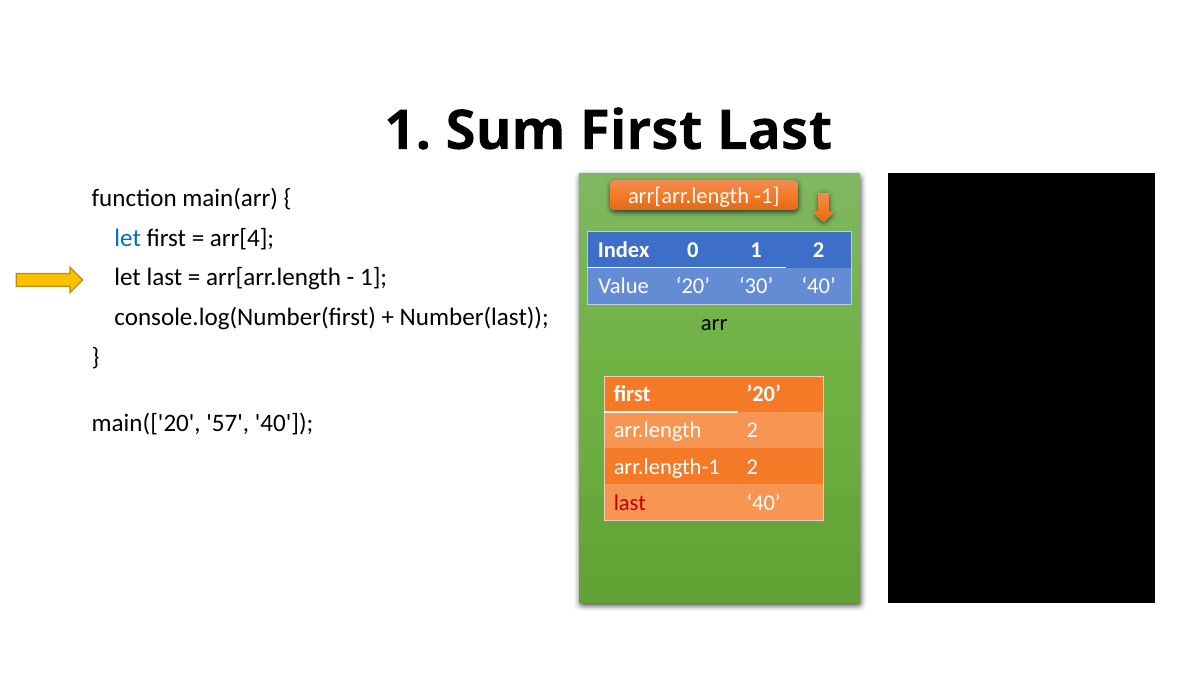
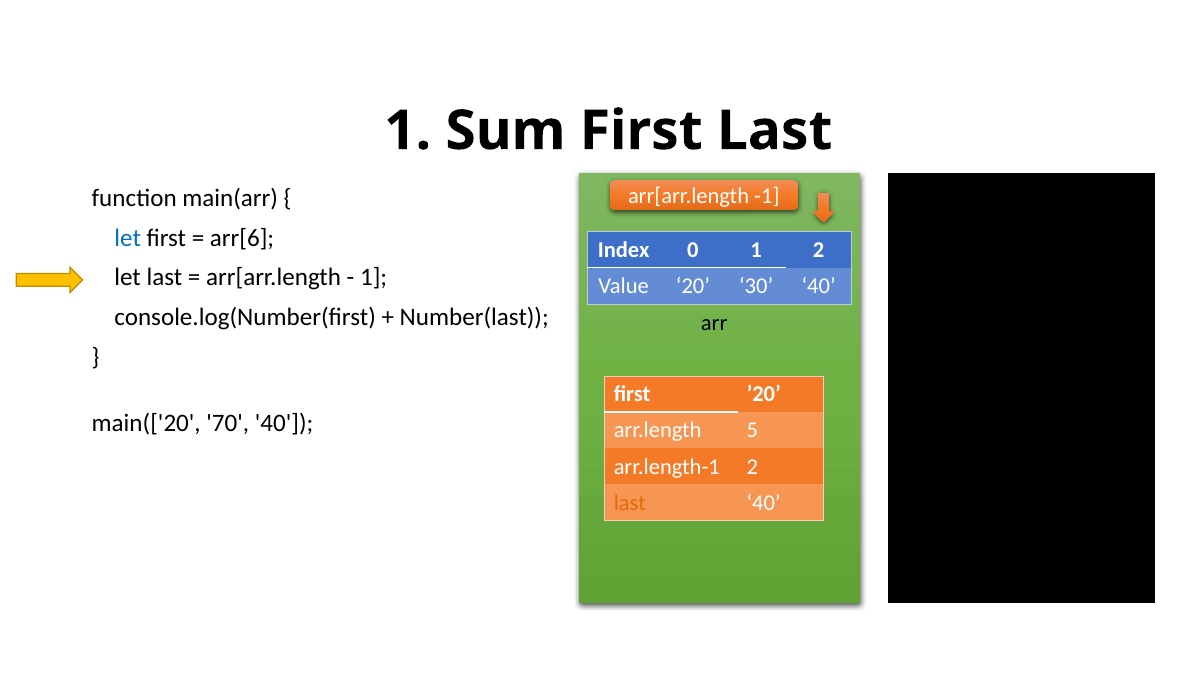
arr[4: arr[4 -> arr[6
57: 57 -> 70
arr.length 2: 2 -> 5
last at (630, 503) colour: red -> orange
